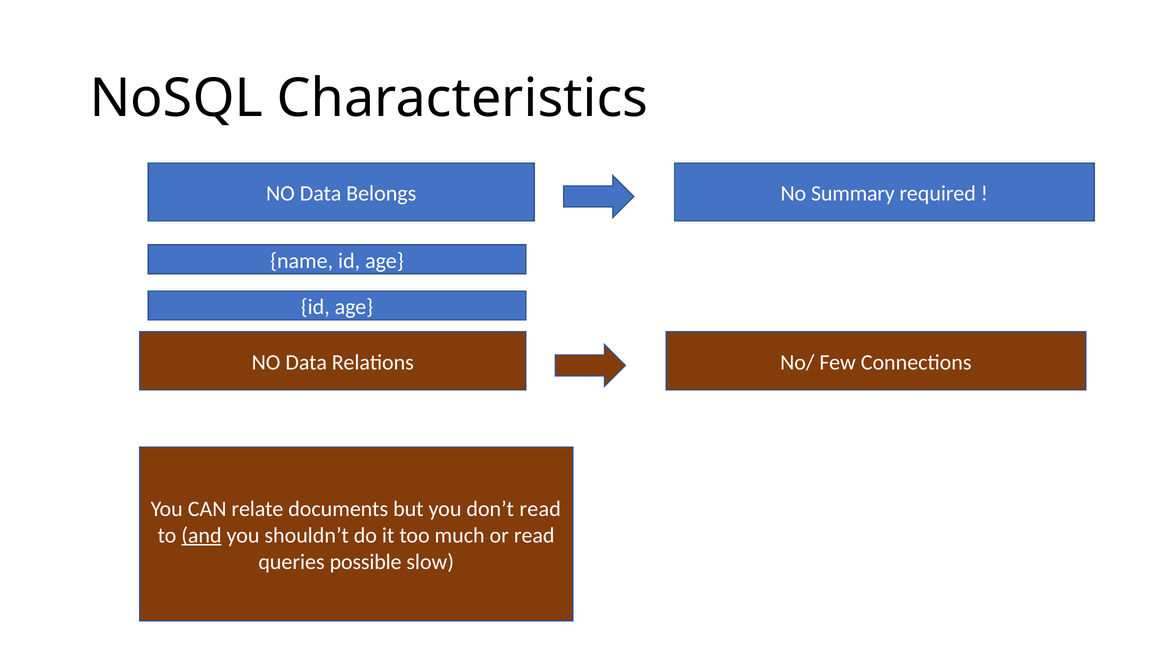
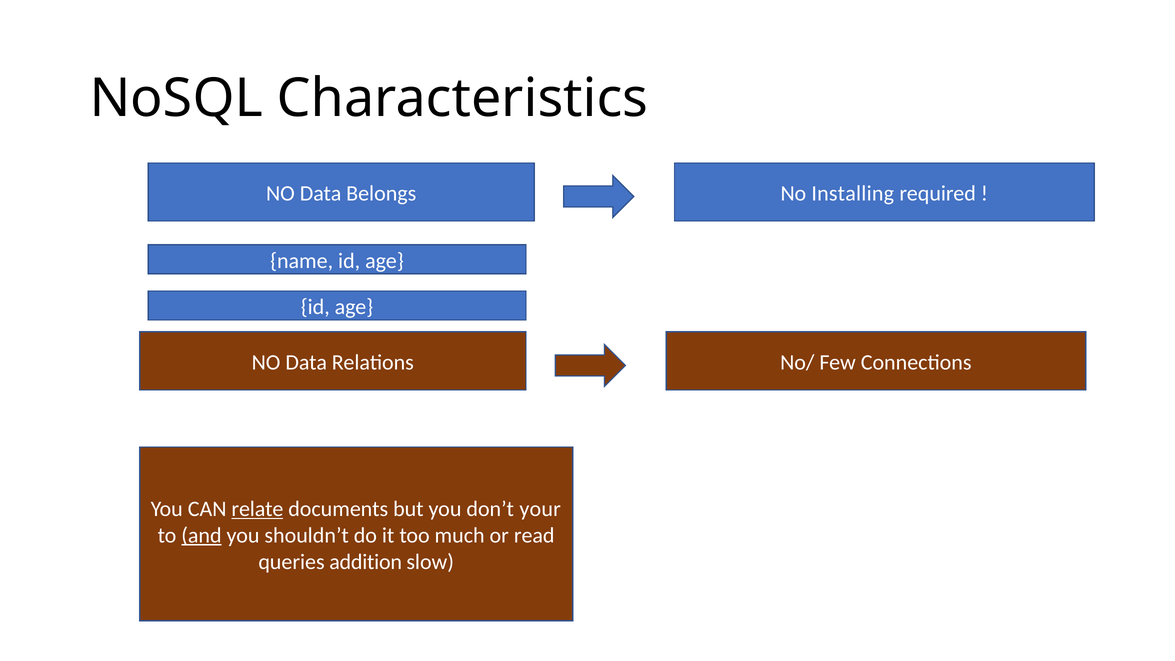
Summary: Summary -> Installing
relate underline: none -> present
don’t read: read -> your
possible: possible -> addition
